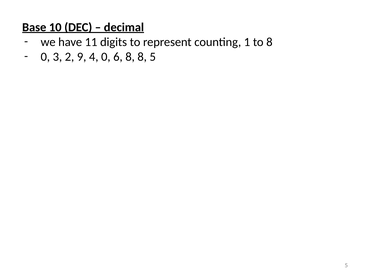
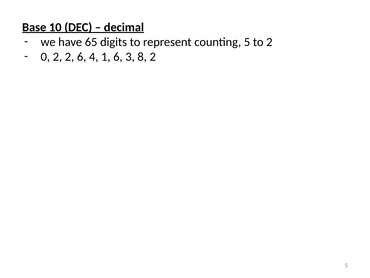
11: 11 -> 65
counting 1: 1 -> 5
to 8: 8 -> 2
0 3: 3 -> 2
2 9: 9 -> 6
4 0: 0 -> 1
6 8: 8 -> 3
8 5: 5 -> 2
